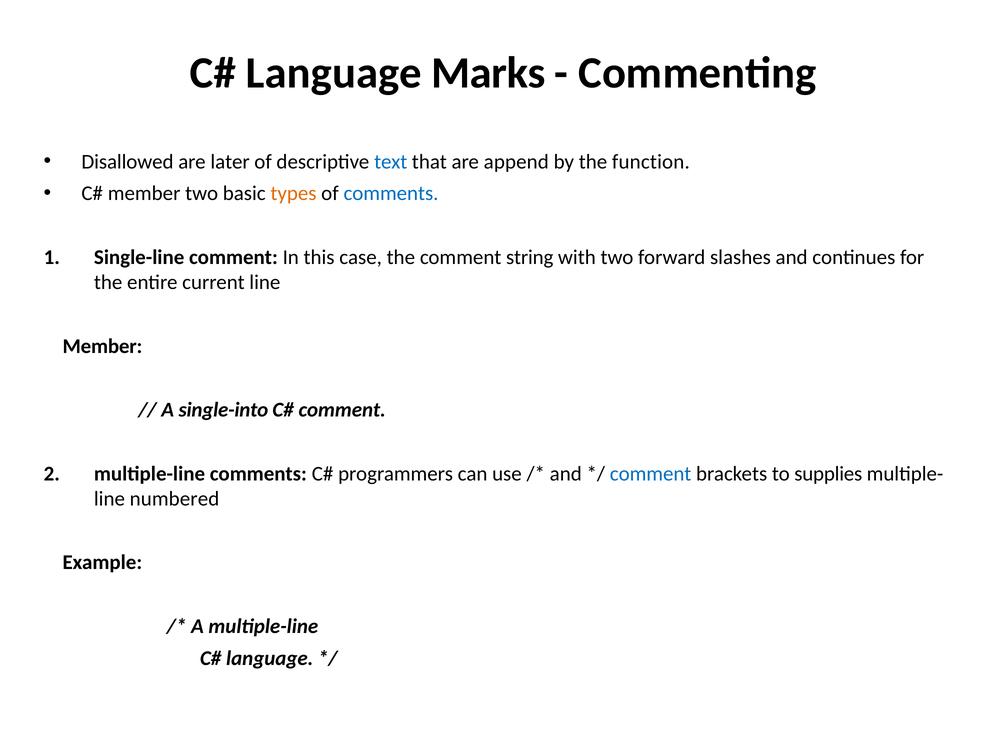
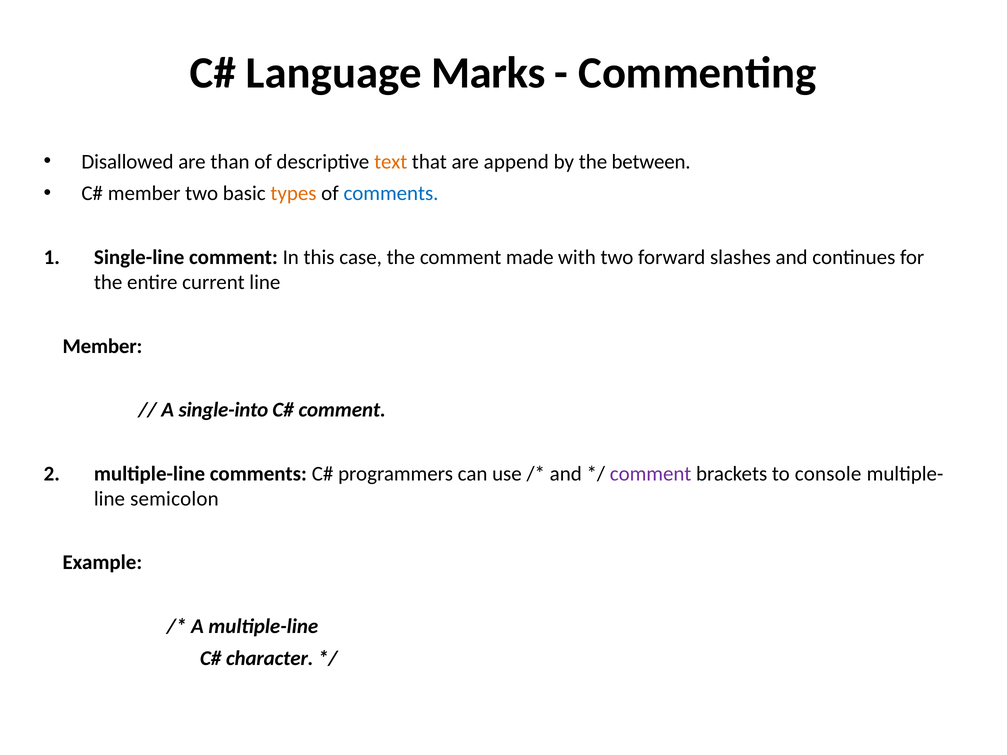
later: later -> than
text colour: blue -> orange
function: function -> between
string: string -> made
comment at (651, 474) colour: blue -> purple
supplies: supplies -> console
numbered: numbered -> semicolon
language at (270, 658): language -> character
